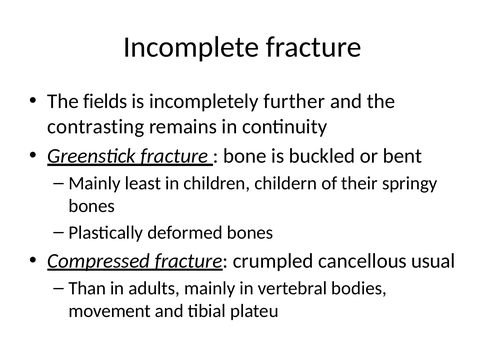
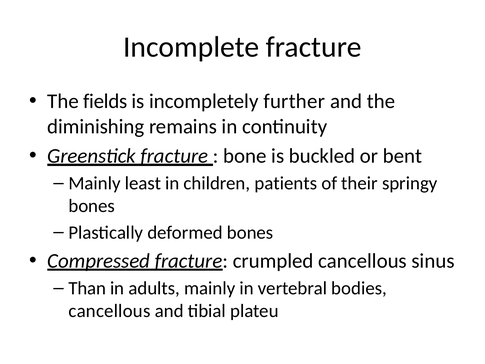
contrasting: contrasting -> diminishing
childern: childern -> patients
usual: usual -> sinus
movement at (110, 311): movement -> cancellous
